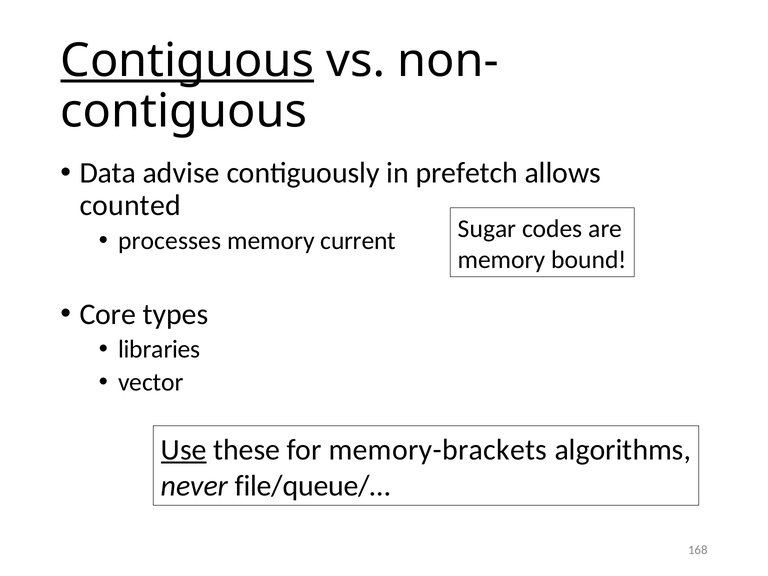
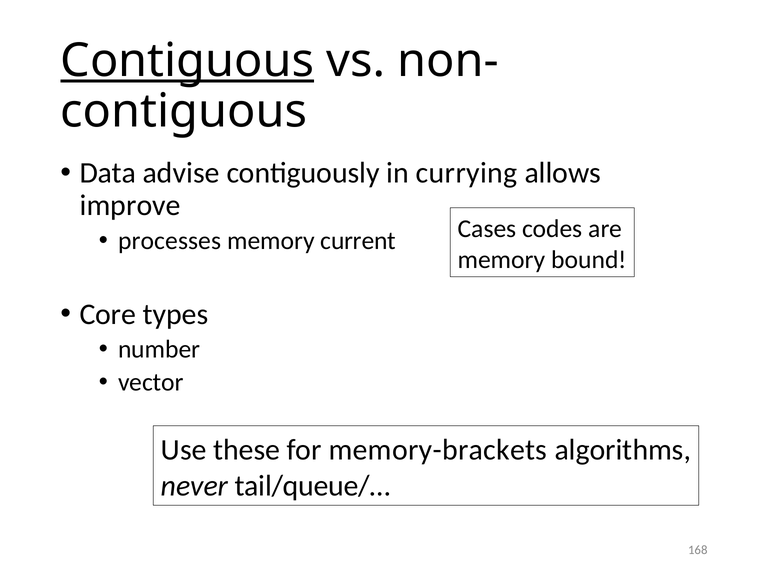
prefetch: prefetch -> currying
counted: counted -> improve
Sugar: Sugar -> Cases
libraries: libraries -> number
Use underline: present -> none
file/queue/…: file/queue/… -> tail/queue/…
